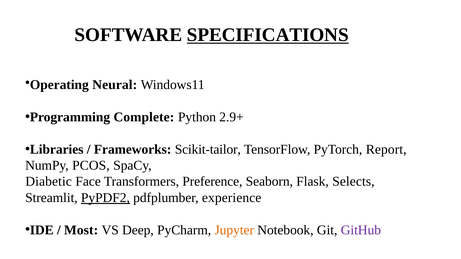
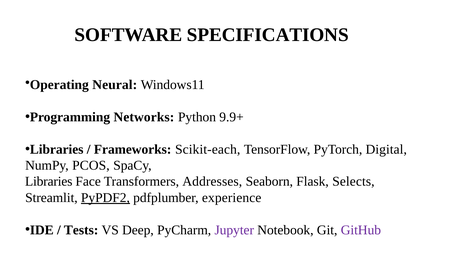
SPECIFICATIONS underline: present -> none
Complete: Complete -> Networks
2.9+: 2.9+ -> 9.9+
Scikit-tailor: Scikit-tailor -> Scikit-each
Report: Report -> Digital
Diabetic at (49, 182): Diabetic -> Libraries
Preference: Preference -> Addresses
Most: Most -> Tests
Jupyter colour: orange -> purple
